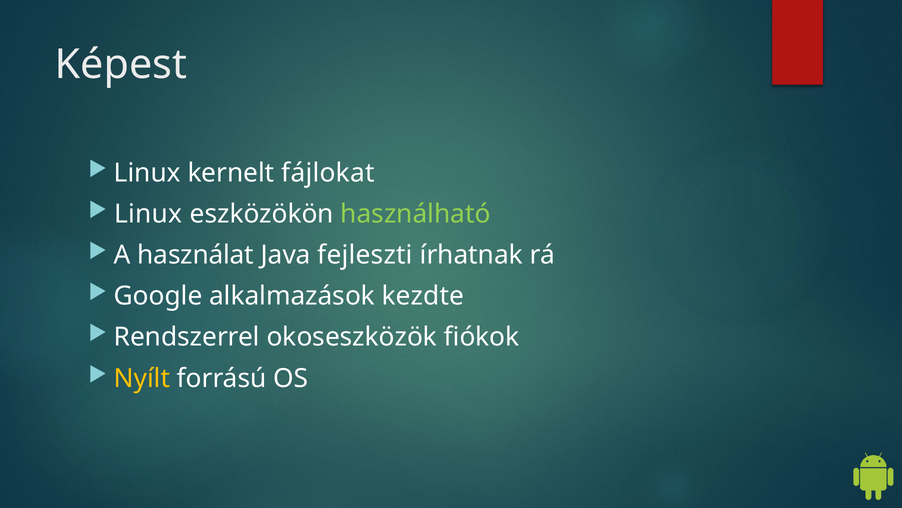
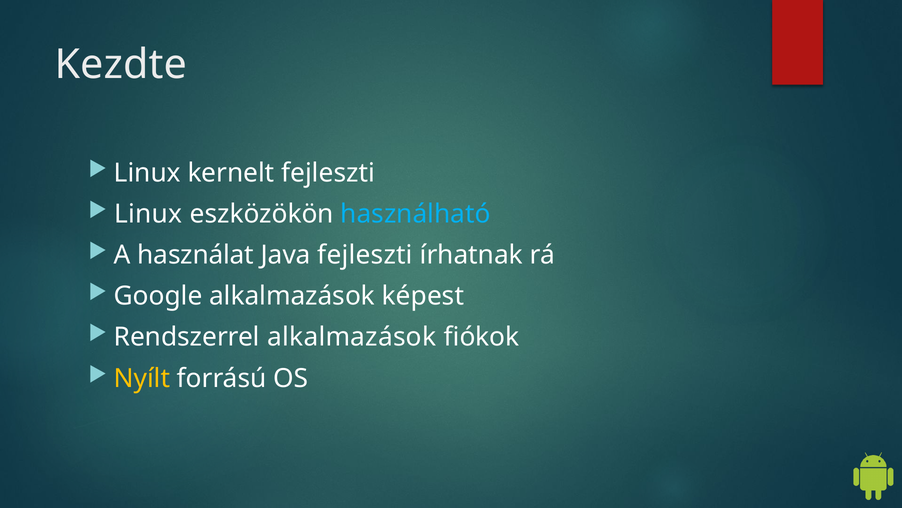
Képest: Képest -> Kezdte
kernelt fájlokat: fájlokat -> fejleszti
használható colour: light green -> light blue
kezdte: kezdte -> képest
Rendszerrel okoseszközök: okoseszközök -> alkalmazások
